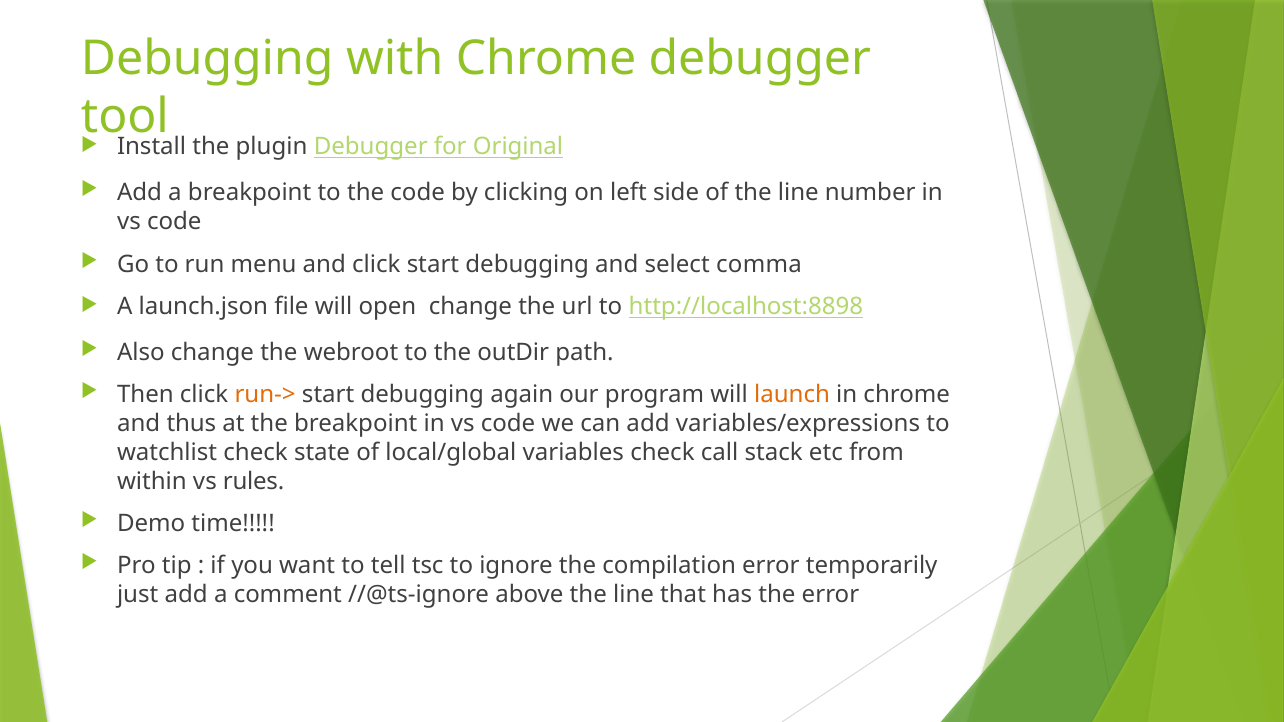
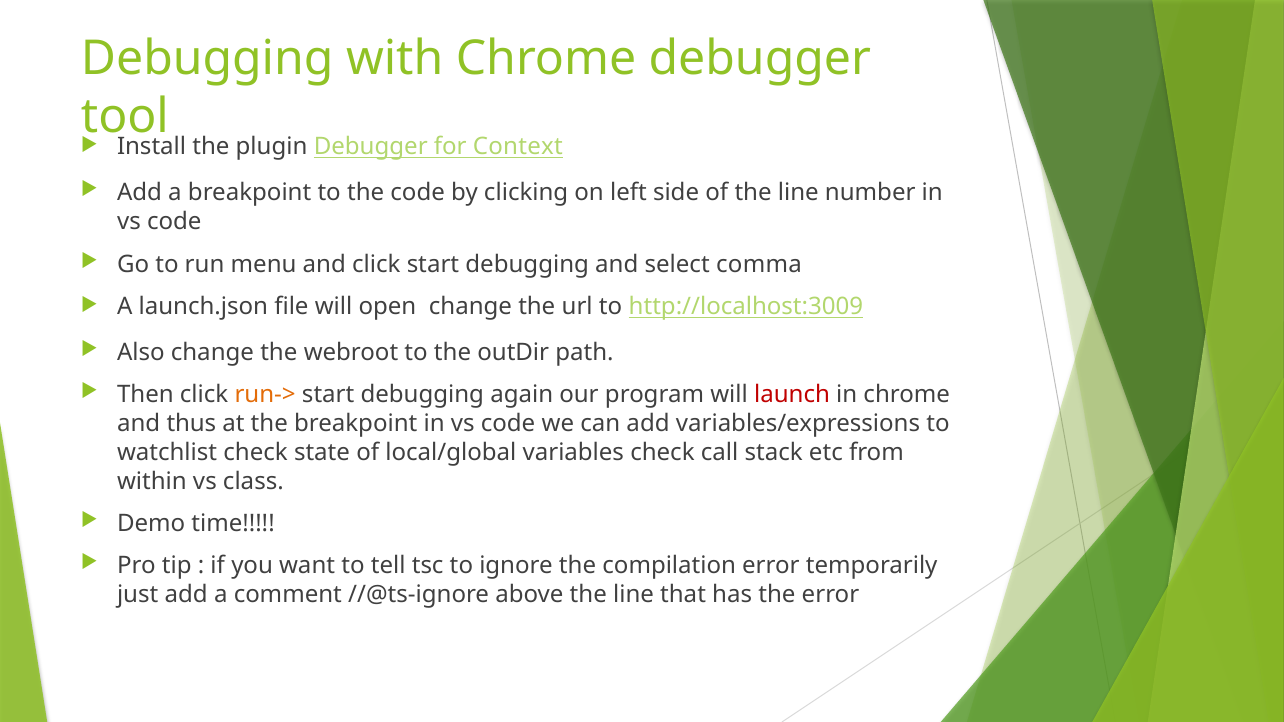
Original: Original -> Context
http://localhost:8898: http://localhost:8898 -> http://localhost:3009
launch colour: orange -> red
rules: rules -> class
